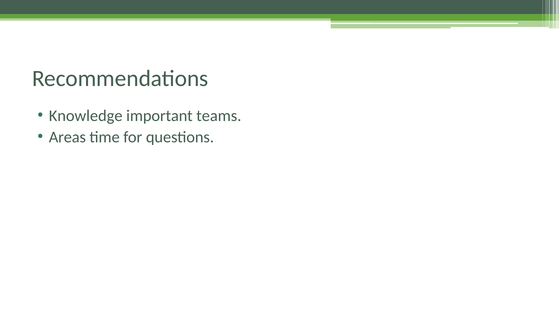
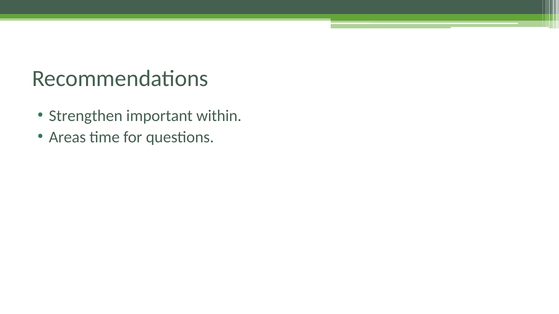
Knowledge: Knowledge -> Strengthen
teams: teams -> within
